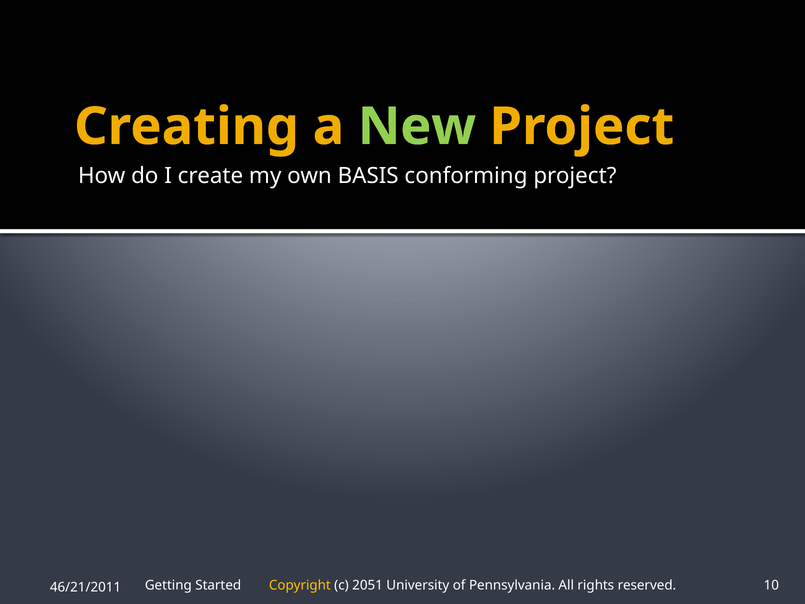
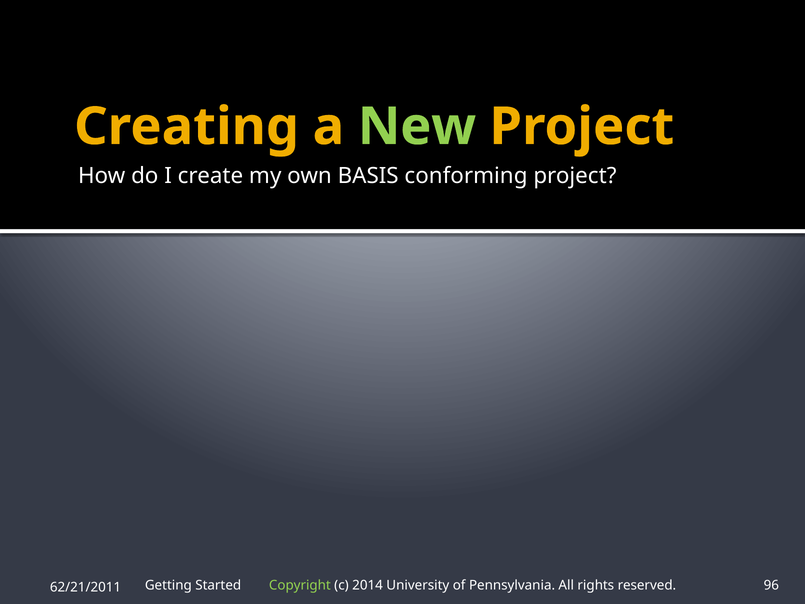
Copyright colour: yellow -> light green
2051: 2051 -> 2014
10: 10 -> 96
46/21/2011: 46/21/2011 -> 62/21/2011
